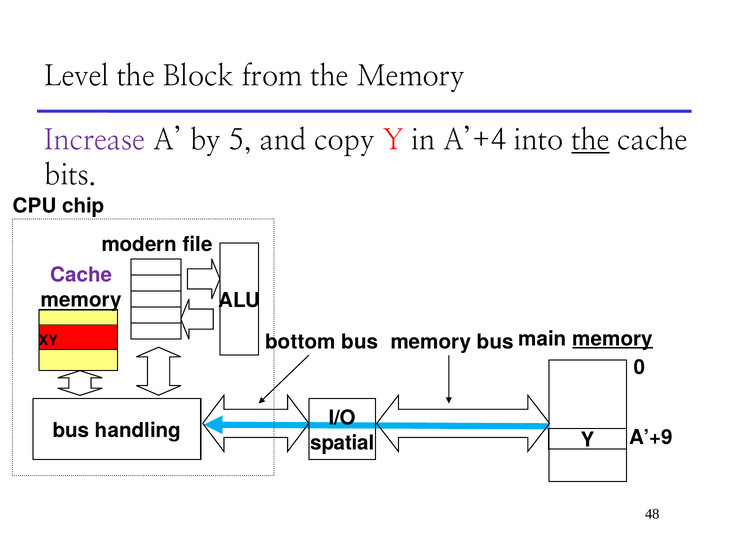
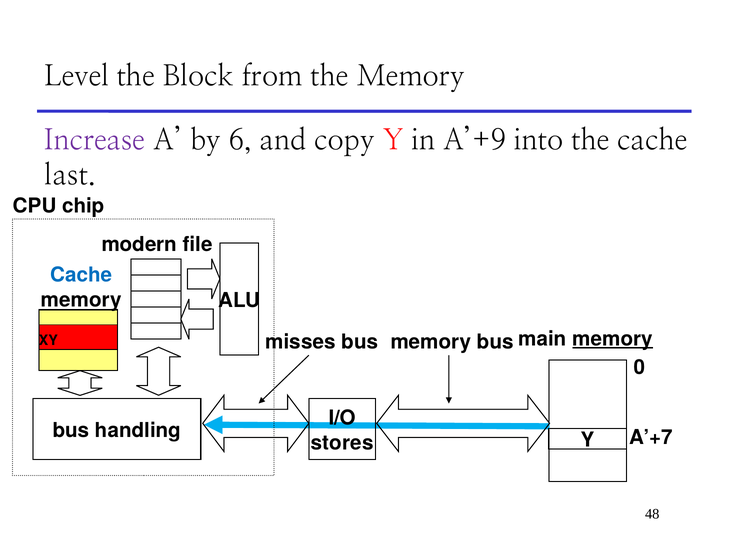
5: 5 -> 6
A’+4: A’+4 -> A’+9
the at (590, 140) underline: present -> none
bits: bits -> last
Cache at (81, 275) colour: purple -> blue
bottom: bottom -> misses
A’+9: A’+9 -> A’+7
spatial: spatial -> stores
